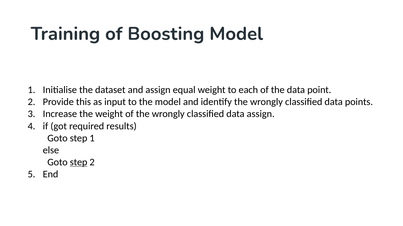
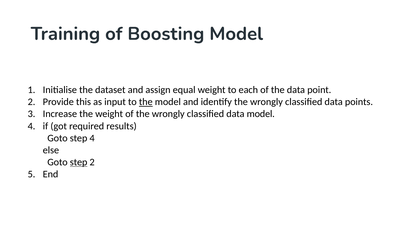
the at (146, 102) underline: none -> present
data assign: assign -> model
step 1: 1 -> 4
